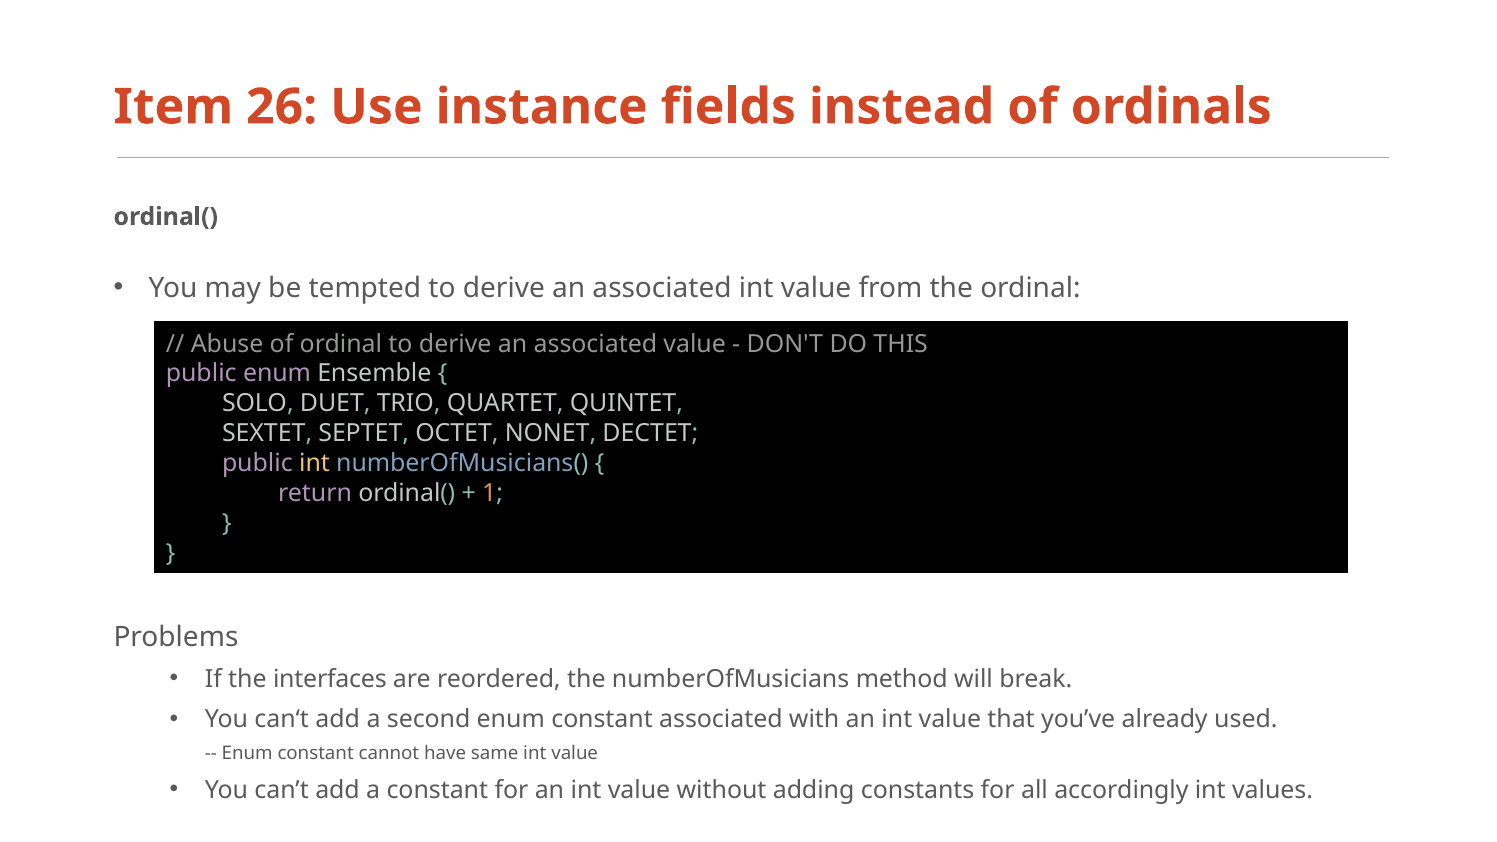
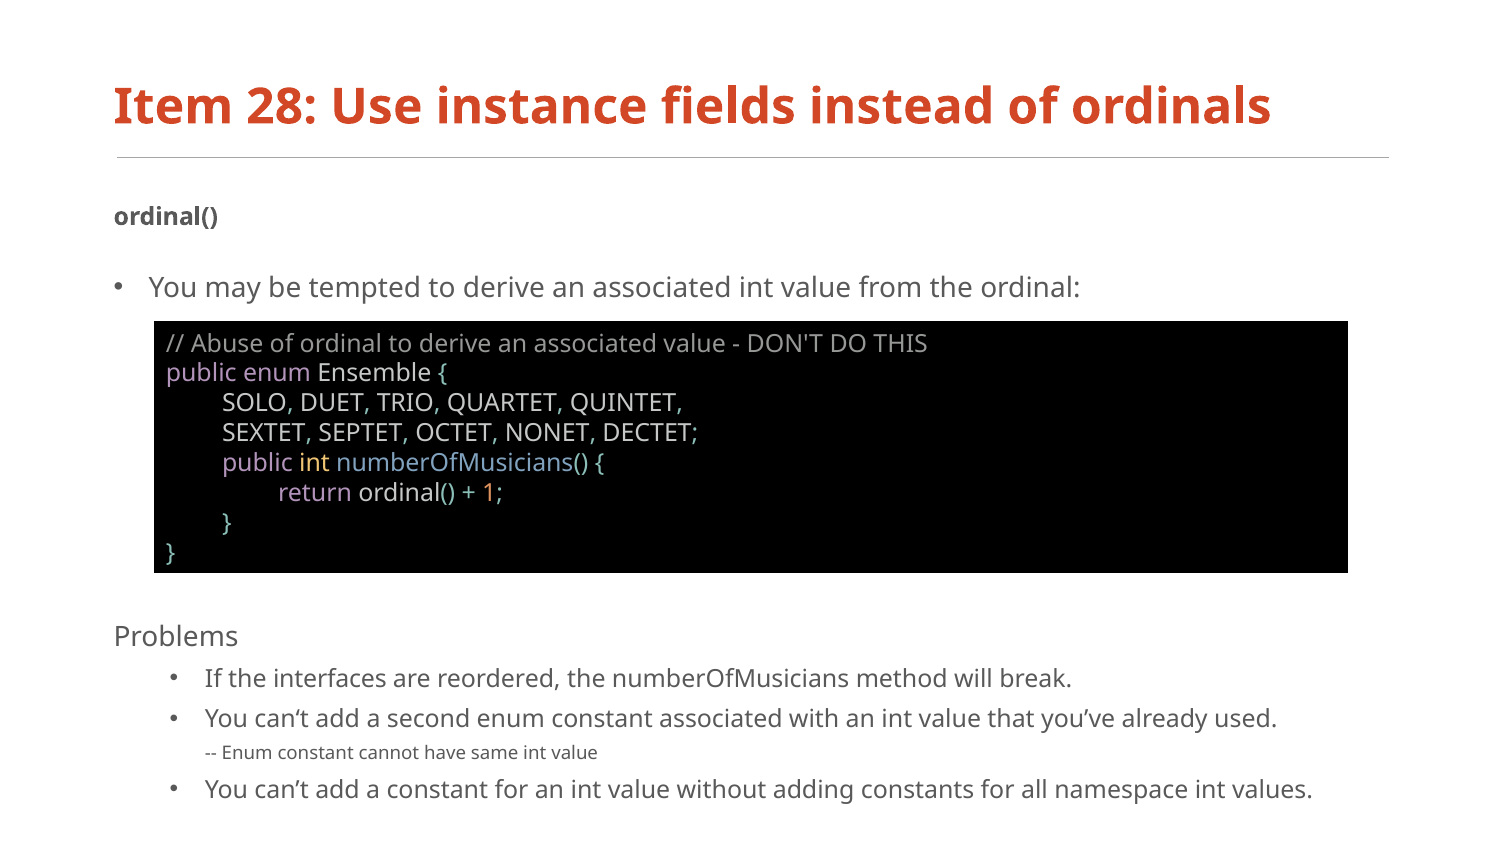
26: 26 -> 28
accordingly: accordingly -> namespace
